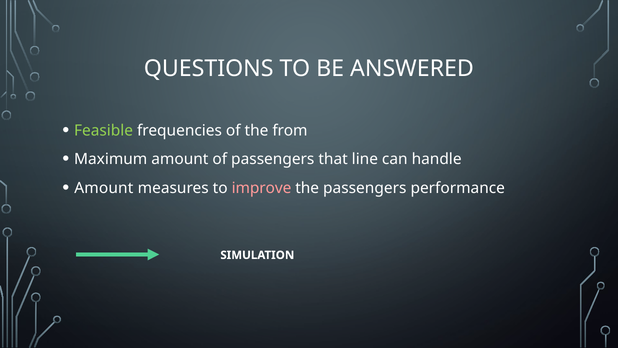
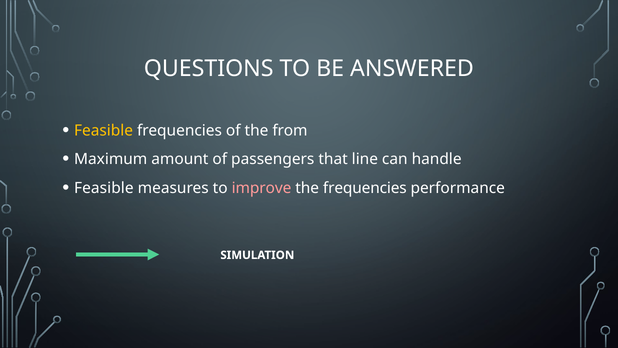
Feasible at (104, 130) colour: light green -> yellow
Amount at (104, 188): Amount -> Feasible
the passengers: passengers -> frequencies
